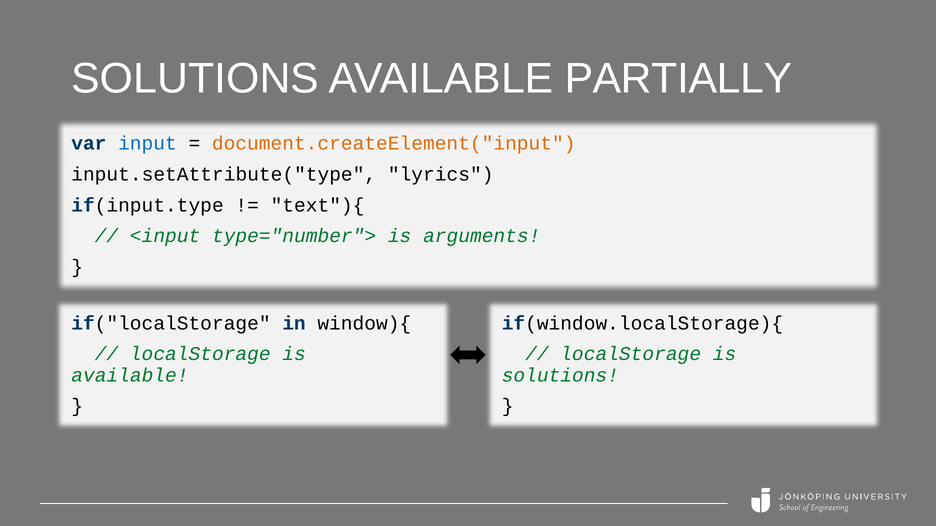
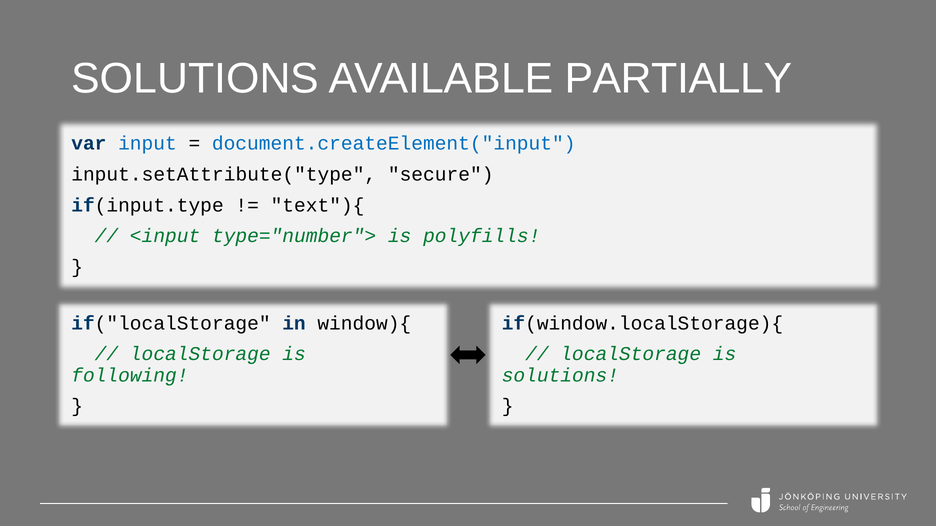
document.createElement("input colour: orange -> blue
lyrics: lyrics -> secure
arguments: arguments -> polyfills
available at (130, 375): available -> following
